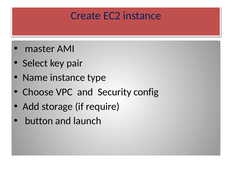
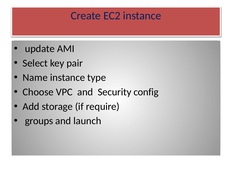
master: master -> update
button: button -> groups
